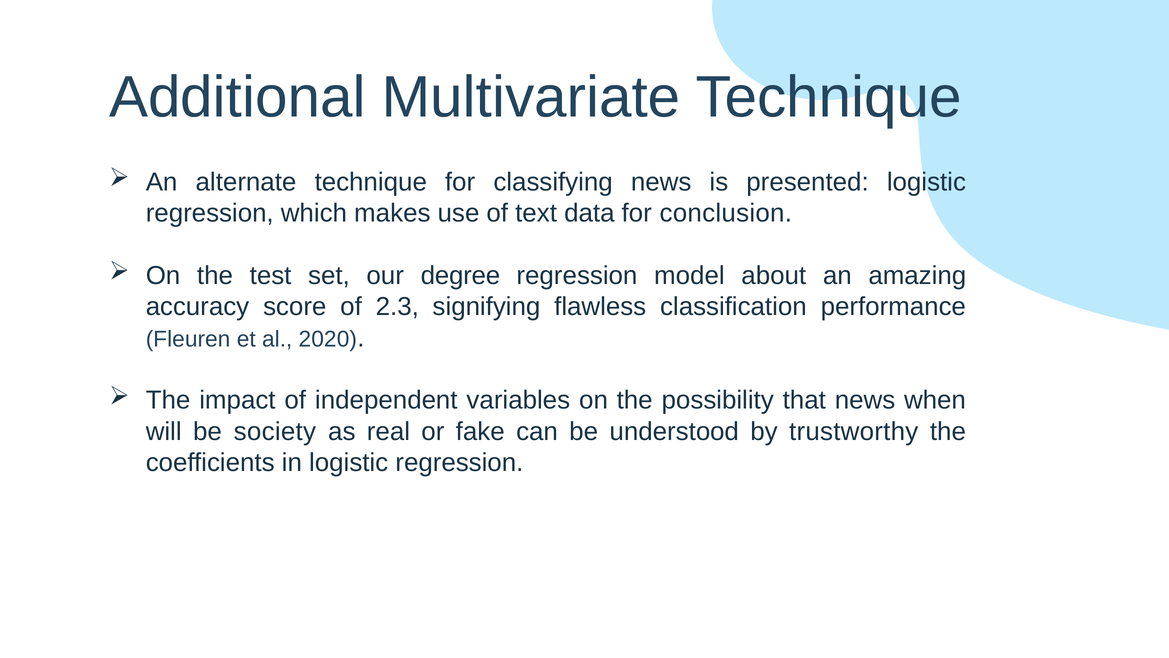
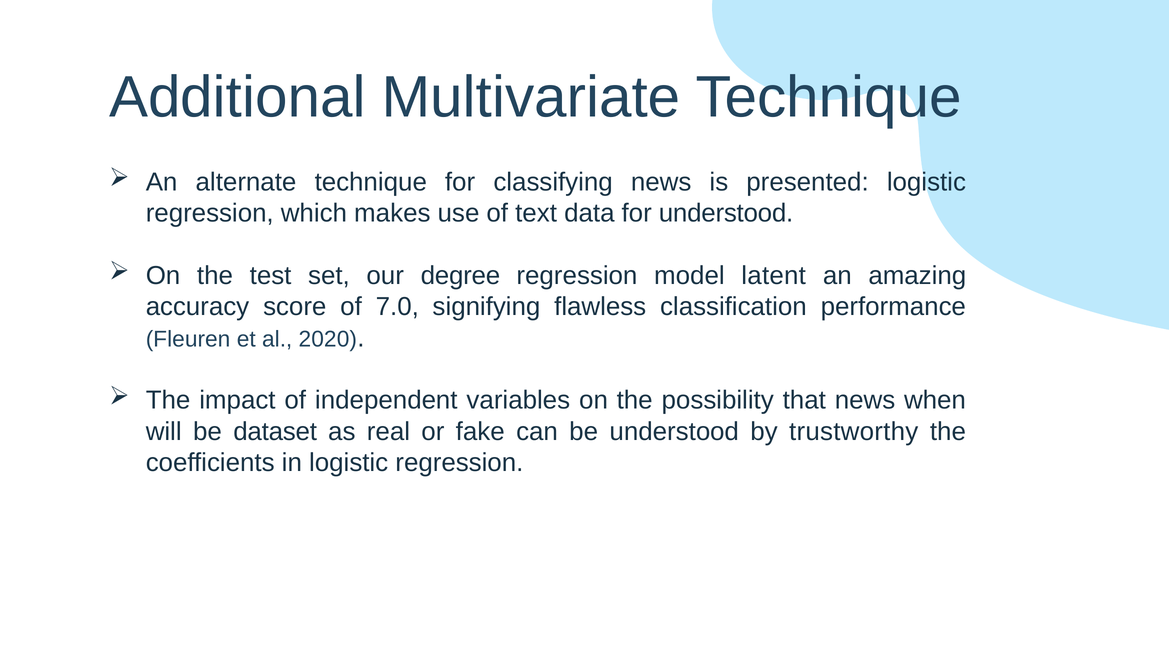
for conclusion: conclusion -> understood
about: about -> latent
2.3: 2.3 -> 7.0
society: society -> dataset
